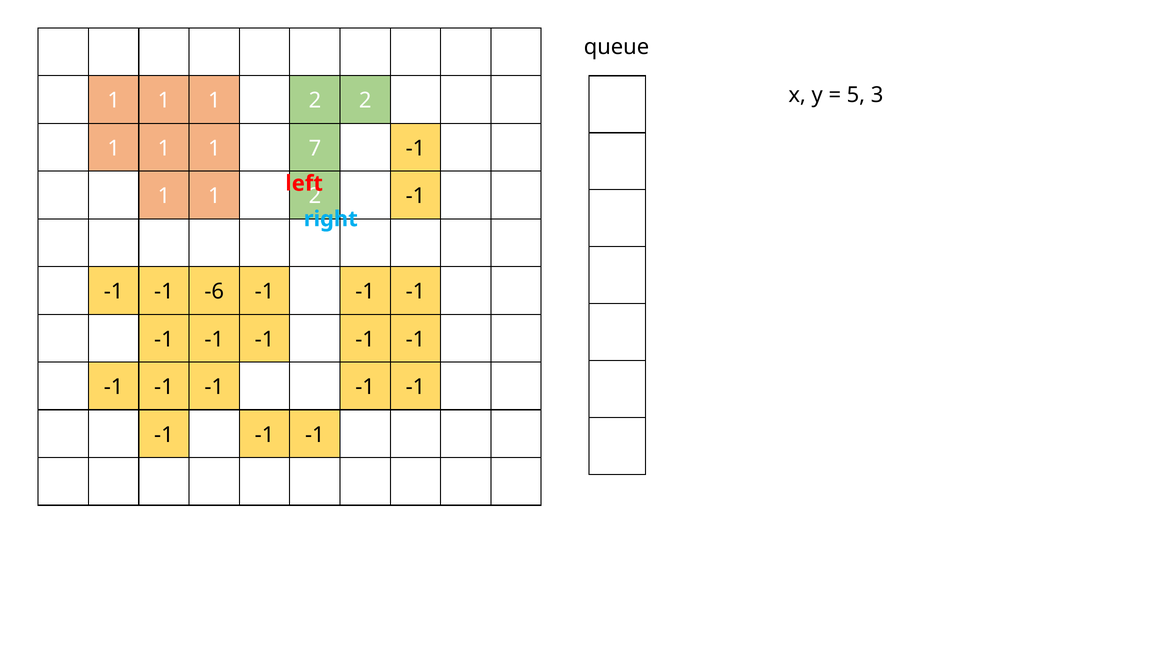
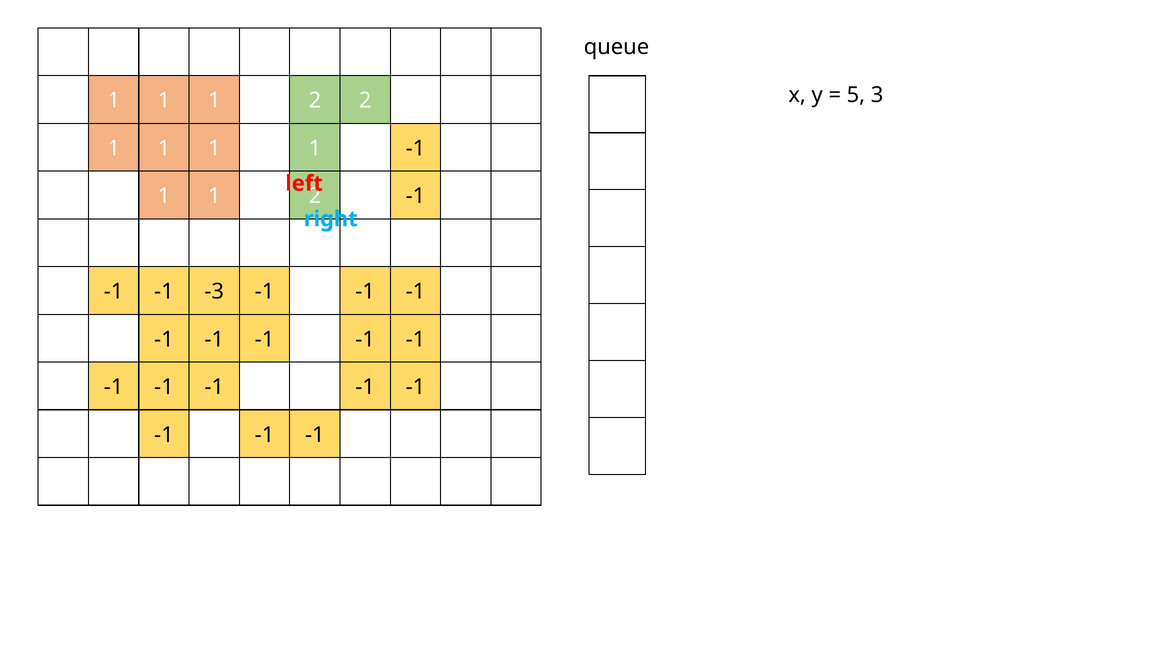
1 1 1 7: 7 -> 1
-6: -6 -> -3
